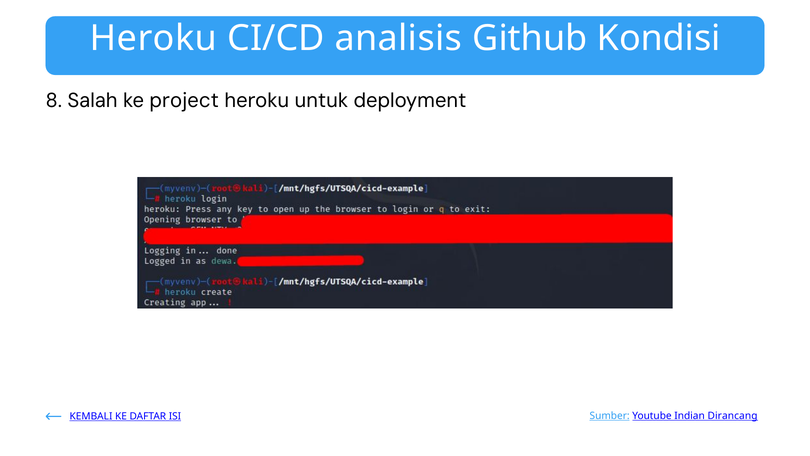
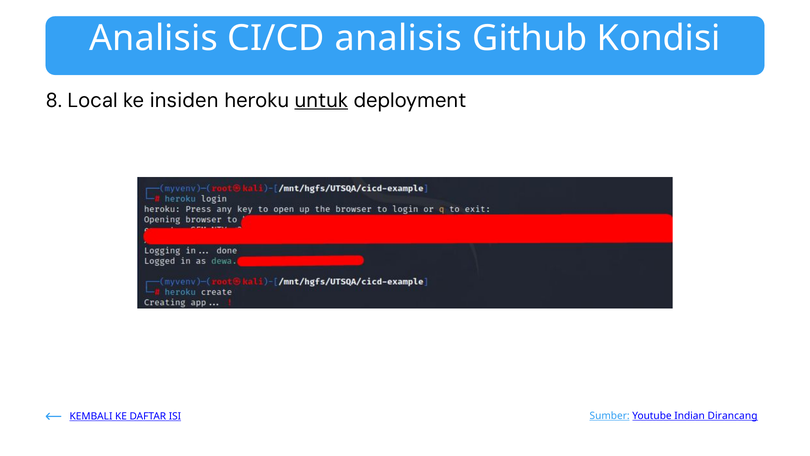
Heroku at (153, 39): Heroku -> Analisis
Salah: Salah -> Local
project: project -> insiden
untuk underline: none -> present
